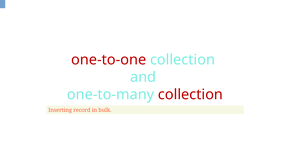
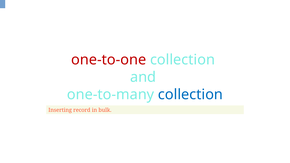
collection at (190, 95) colour: red -> blue
